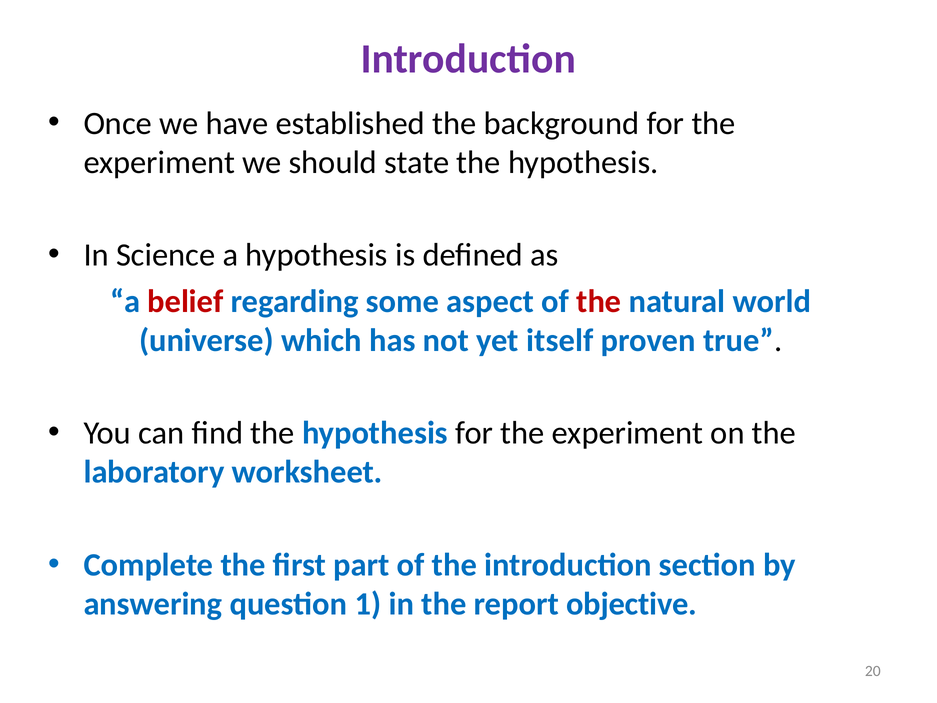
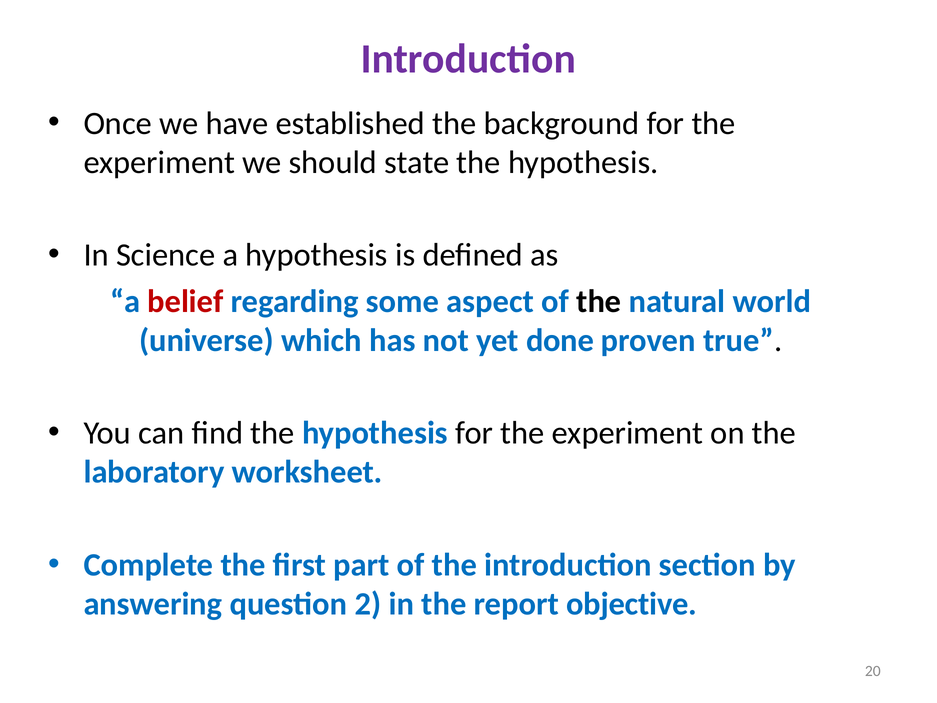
the at (599, 301) colour: red -> black
itself: itself -> done
1: 1 -> 2
